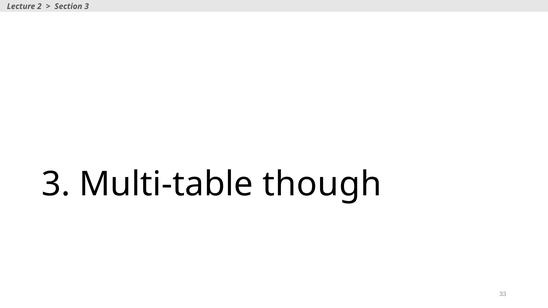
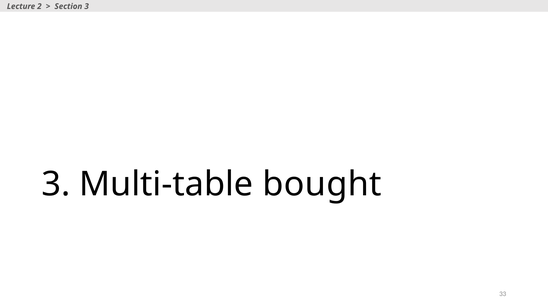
though: though -> bought
